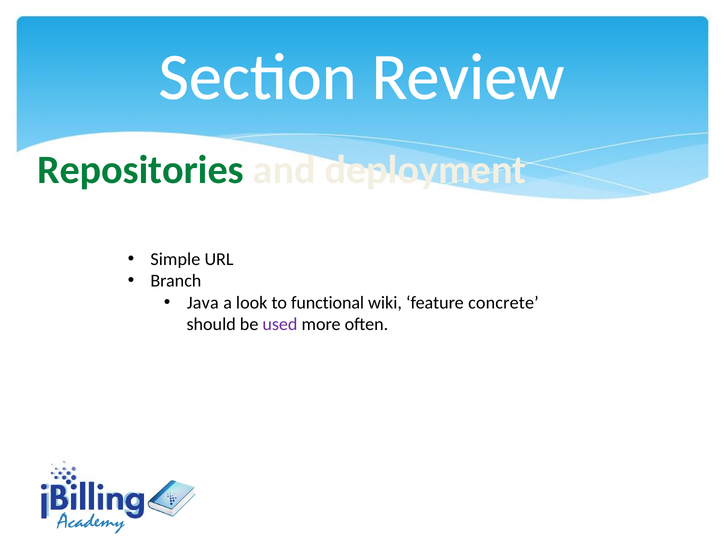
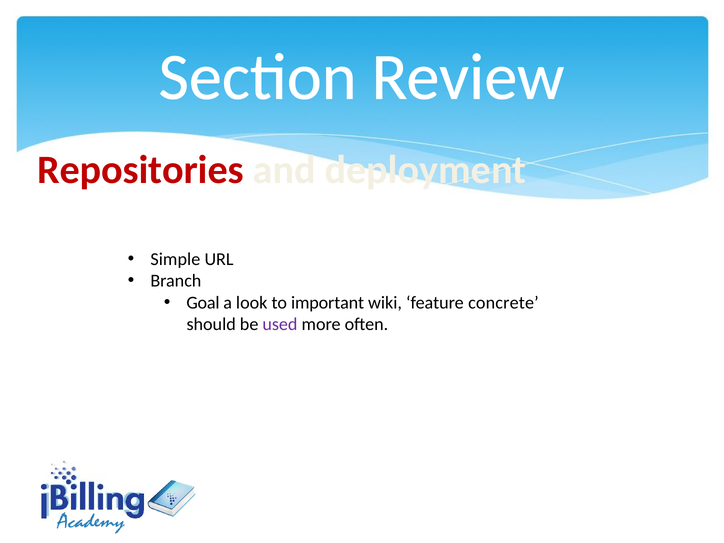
Repositories colour: green -> red
Java: Java -> Goal
functional: functional -> important
